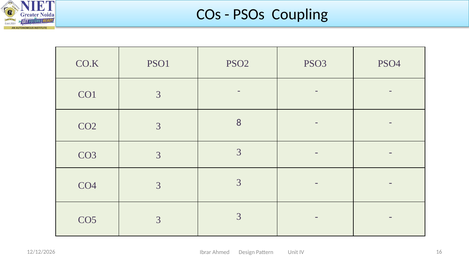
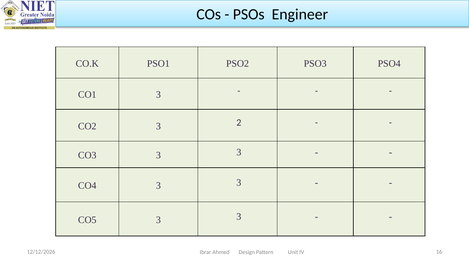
Coupling: Coupling -> Engineer
8: 8 -> 2
